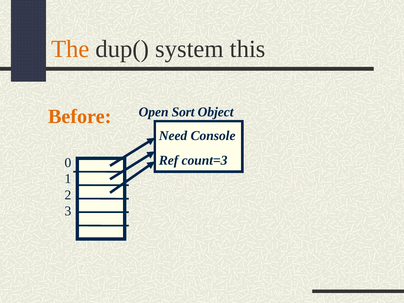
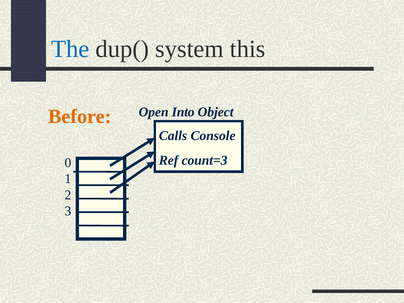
The colour: orange -> blue
Sort: Sort -> Into
Need: Need -> Calls
